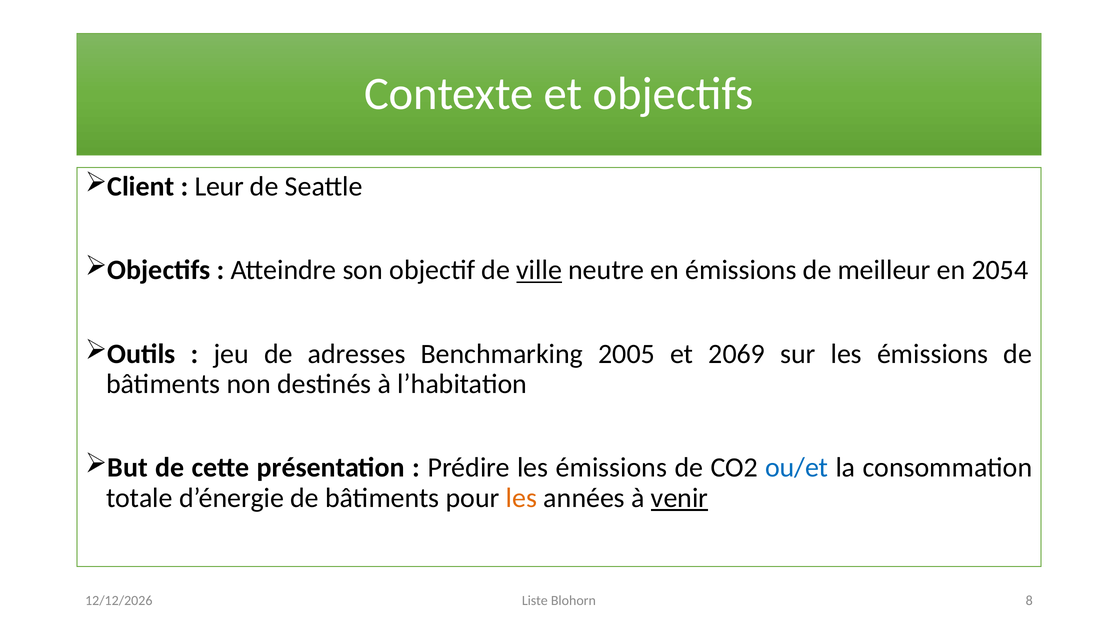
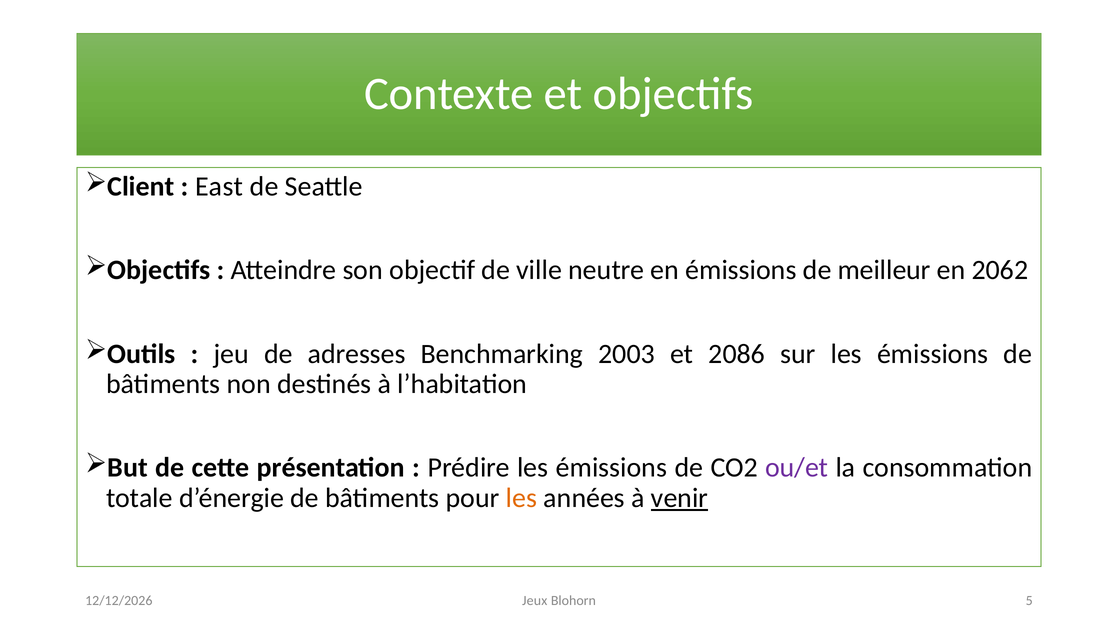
Leur: Leur -> East
ville underline: present -> none
2054: 2054 -> 2062
2005: 2005 -> 2003
2069: 2069 -> 2086
ou/et colour: blue -> purple
Liste: Liste -> Jeux
8: 8 -> 5
